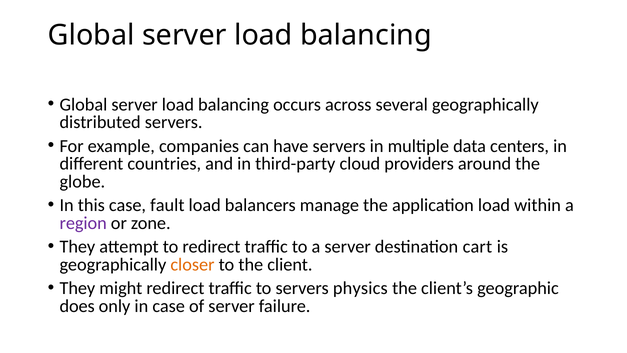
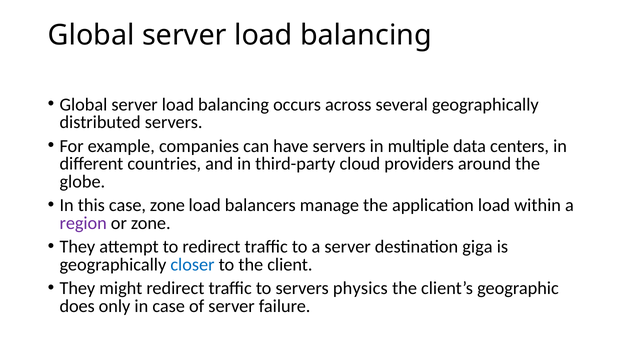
case fault: fault -> zone
cart: cart -> giga
closer colour: orange -> blue
